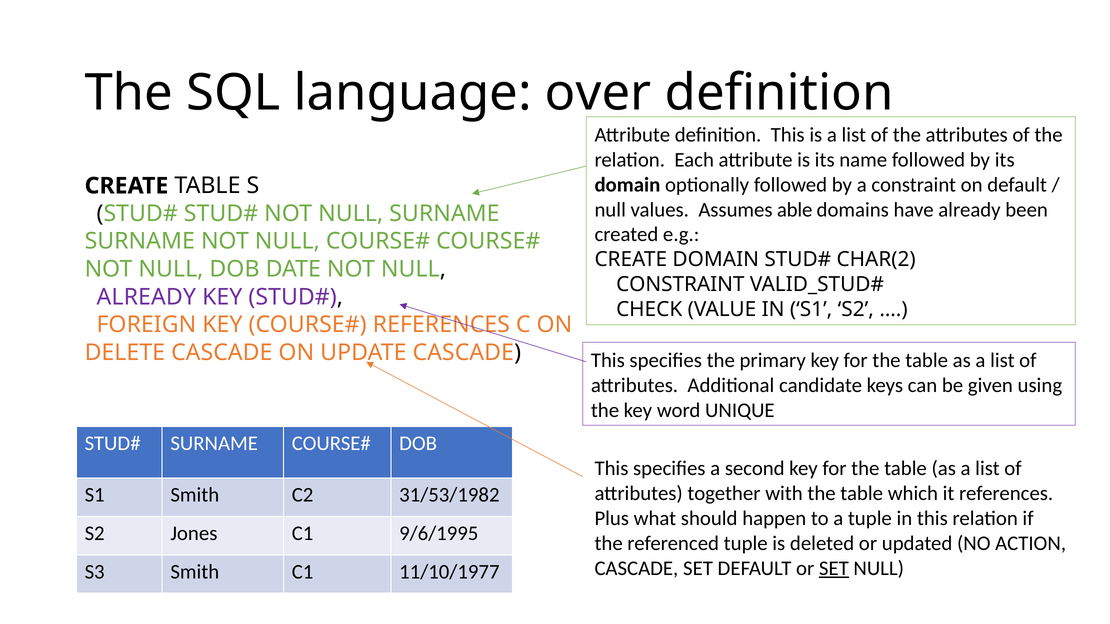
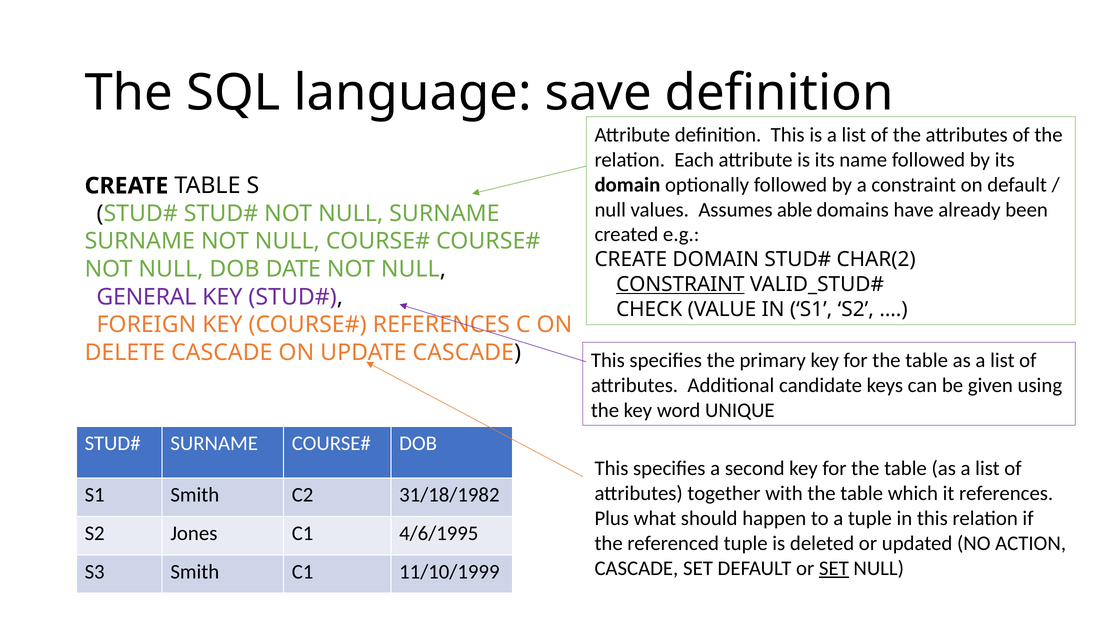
over: over -> save
CONSTRAINT at (680, 285) underline: none -> present
ALREADY at (146, 297): ALREADY -> GENERAL
31/53/1982: 31/53/1982 -> 31/18/1982
9/6/1995: 9/6/1995 -> 4/6/1995
11/10/1977: 11/10/1977 -> 11/10/1999
